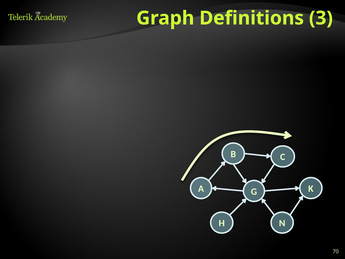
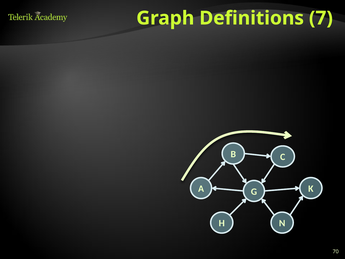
3: 3 -> 7
